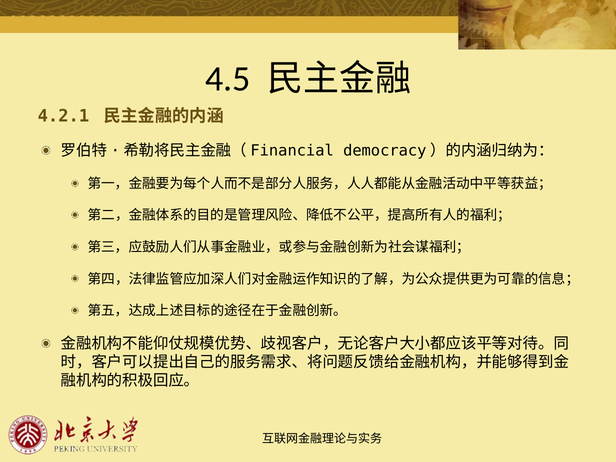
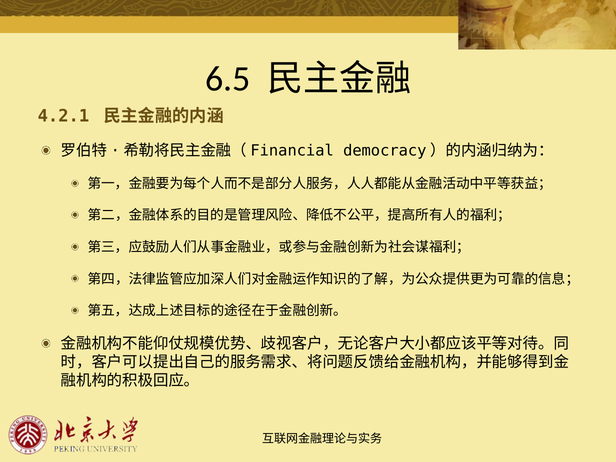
4.5: 4.5 -> 6.5
